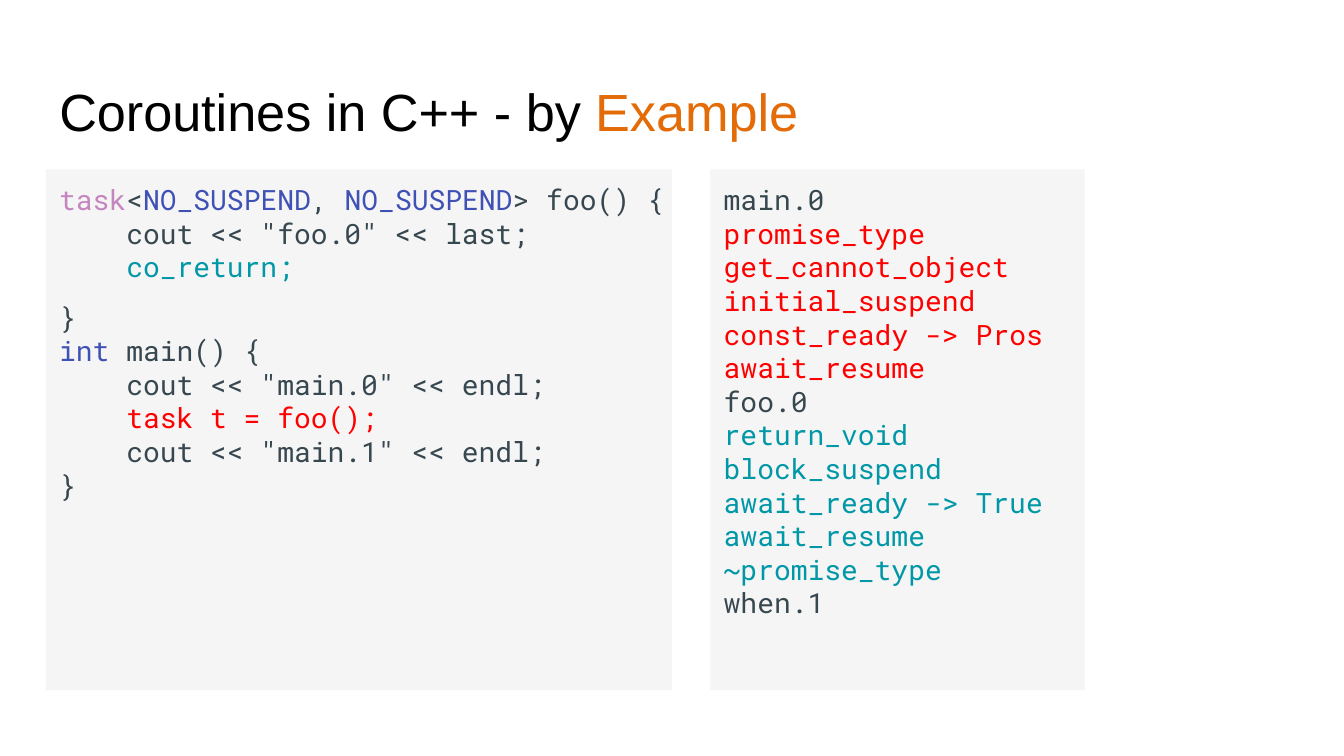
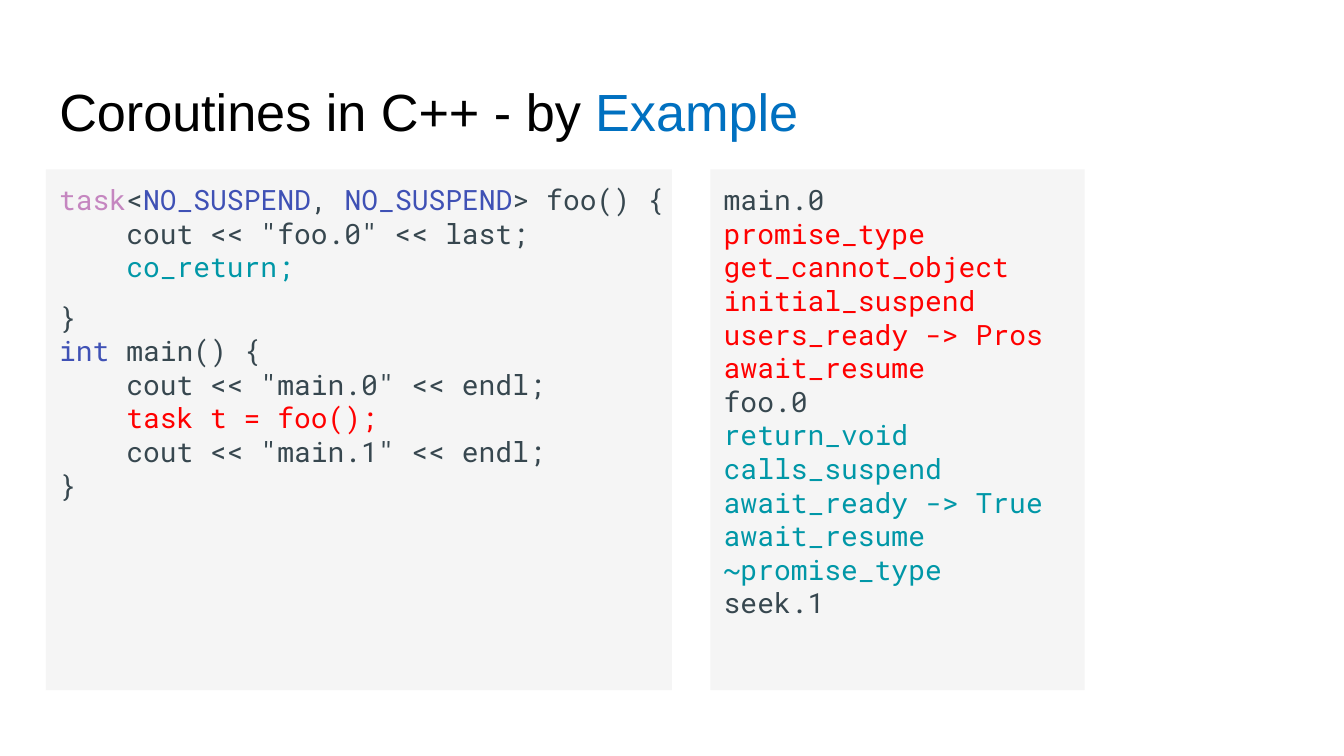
Example colour: orange -> blue
const_ready: const_ready -> users_ready
block_suspend: block_suspend -> calls_suspend
when.1: when.1 -> seek.1
